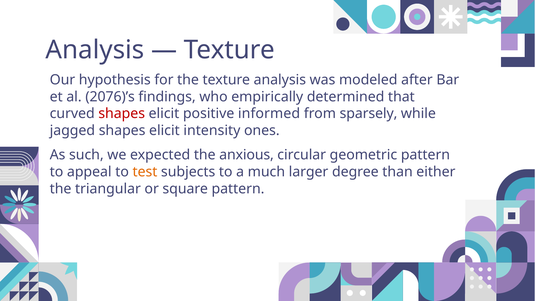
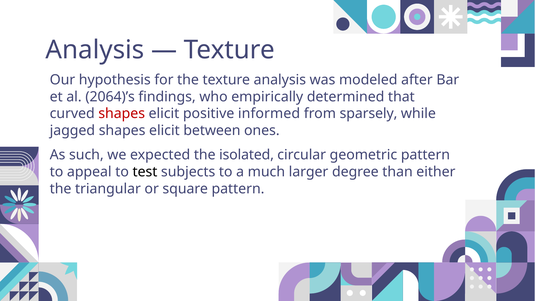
2076)’s: 2076)’s -> 2064)’s
intensity: intensity -> between
anxious: anxious -> isolated
test colour: orange -> black
